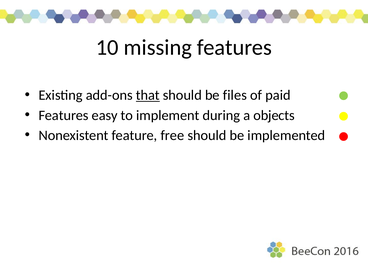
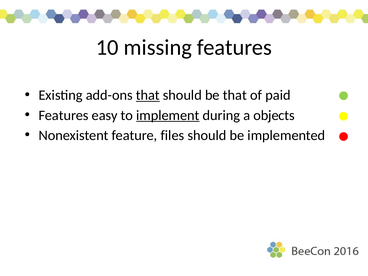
be files: files -> that
implement underline: none -> present
free: free -> files
